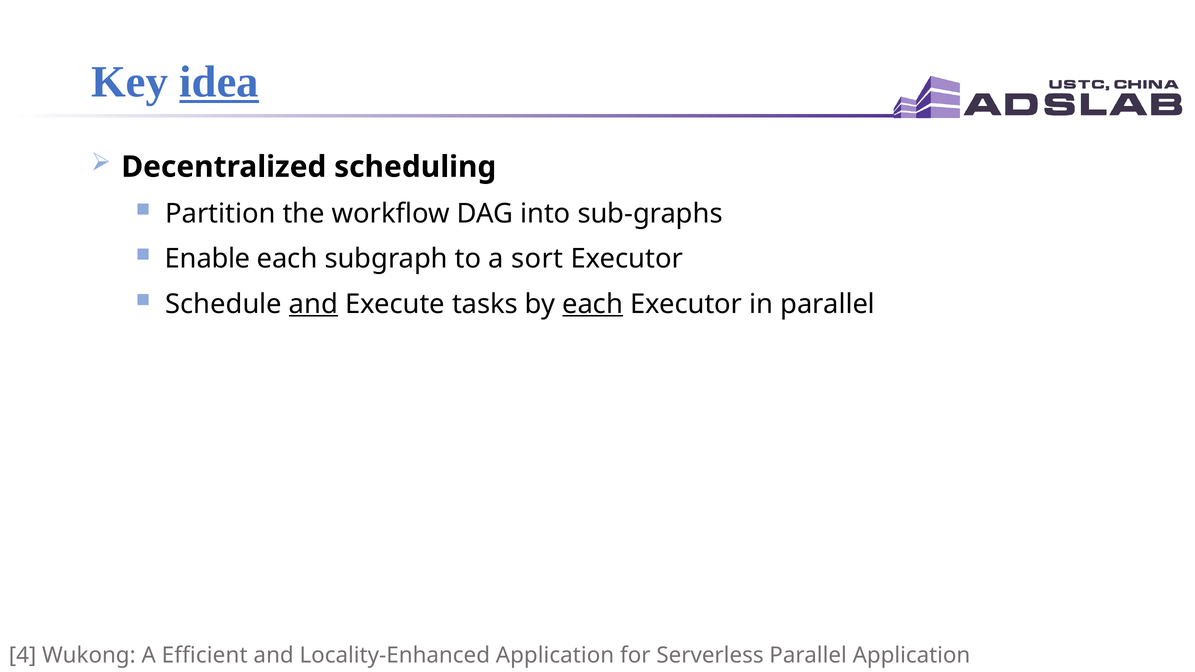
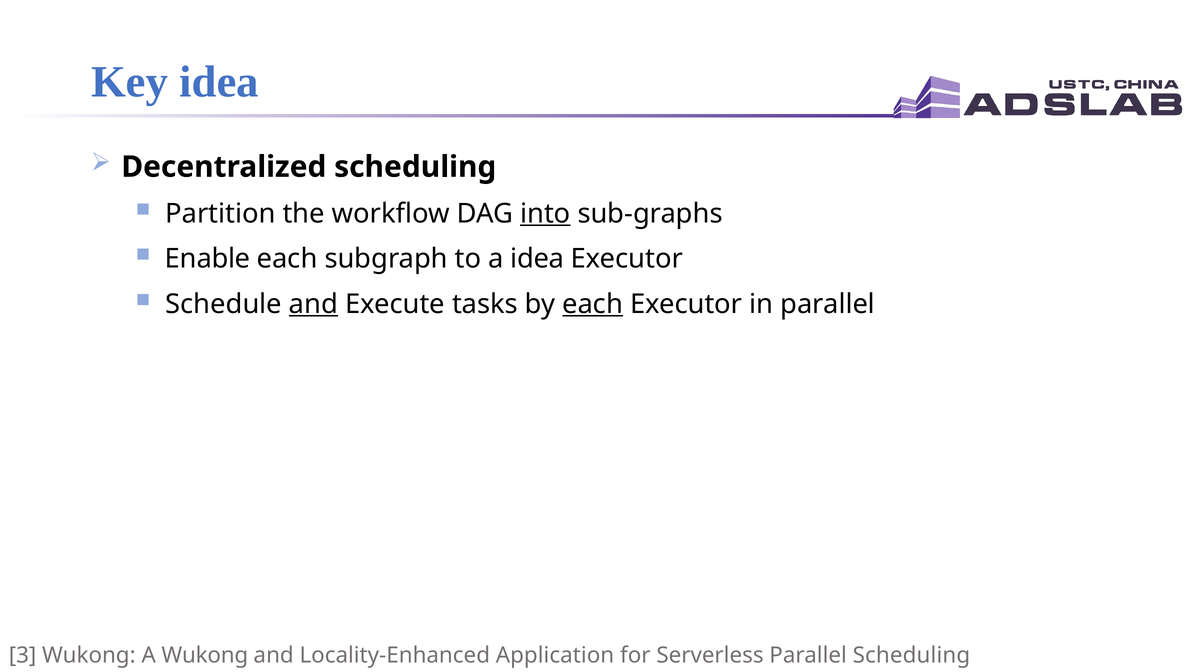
idea at (219, 82) underline: present -> none
into underline: none -> present
a sort: sort -> idea
4: 4 -> 3
A Efficient: Efficient -> Wukong
Parallel Application: Application -> Scheduling
